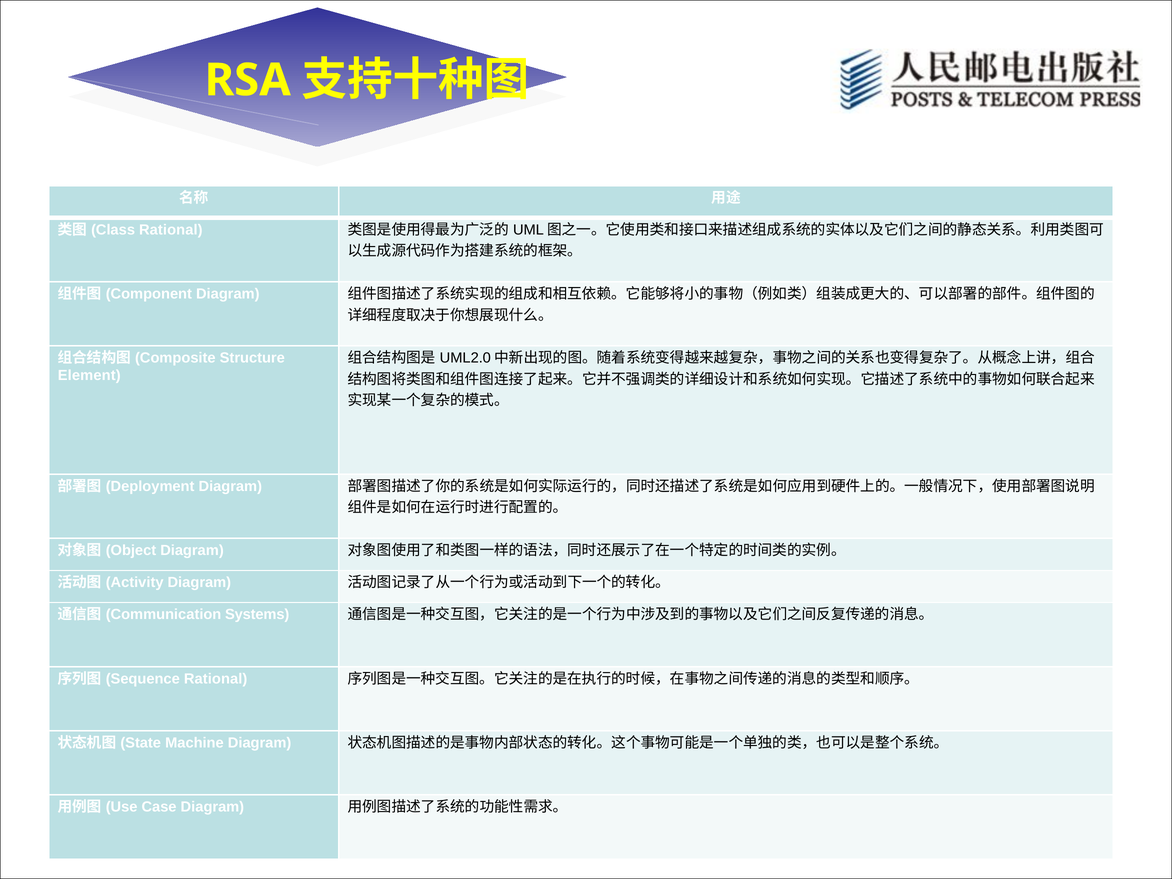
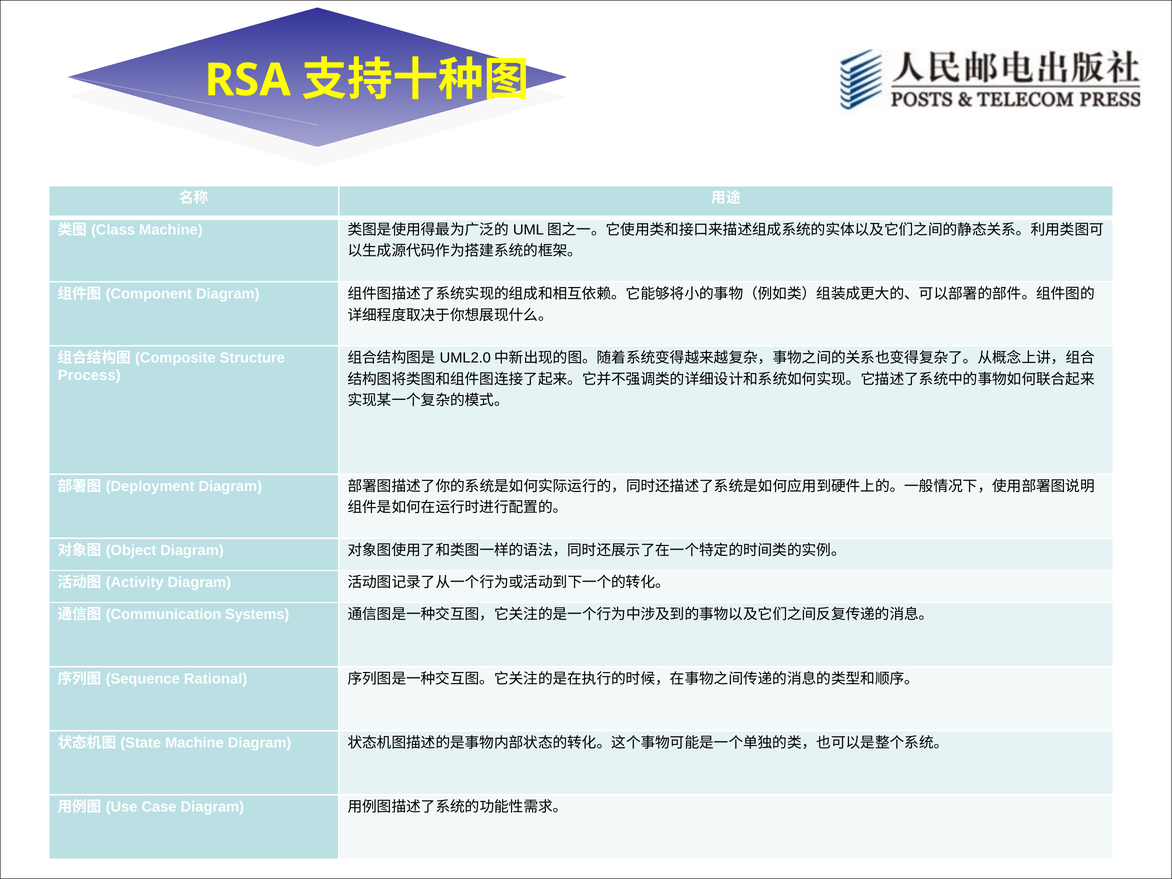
Rational at (171, 230): Rational -> Machine
Element: Element -> Process
